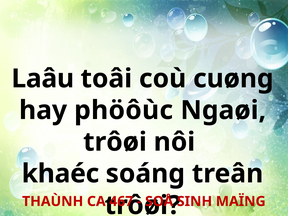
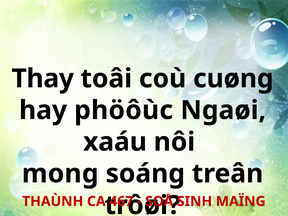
Laâu: Laâu -> Thay
trôøi at (115, 142): trôøi -> xaáu
khaéc: khaéc -> mong
